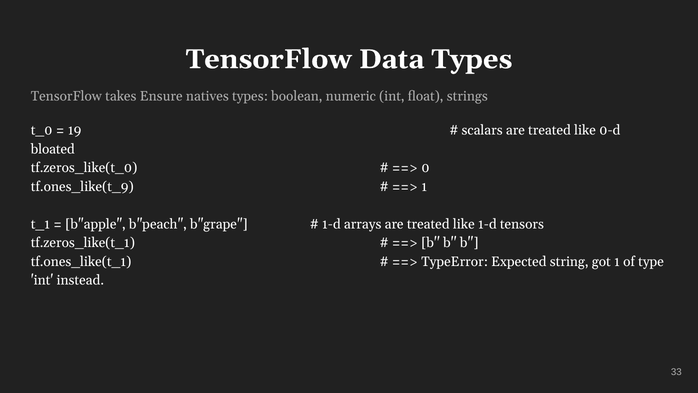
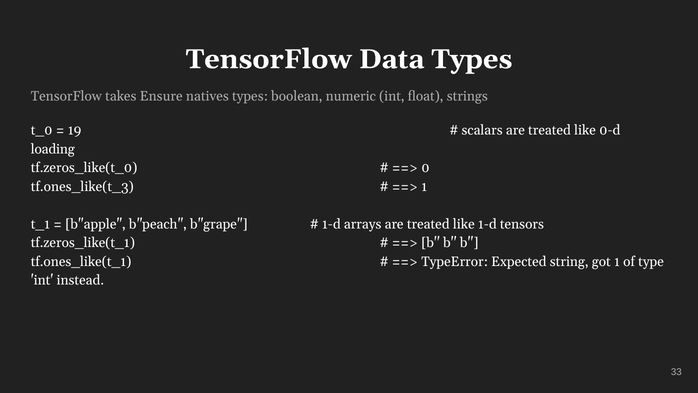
bloated: bloated -> loading
tf.ones_like(t_9: tf.ones_like(t_9 -> tf.ones_like(t_3
